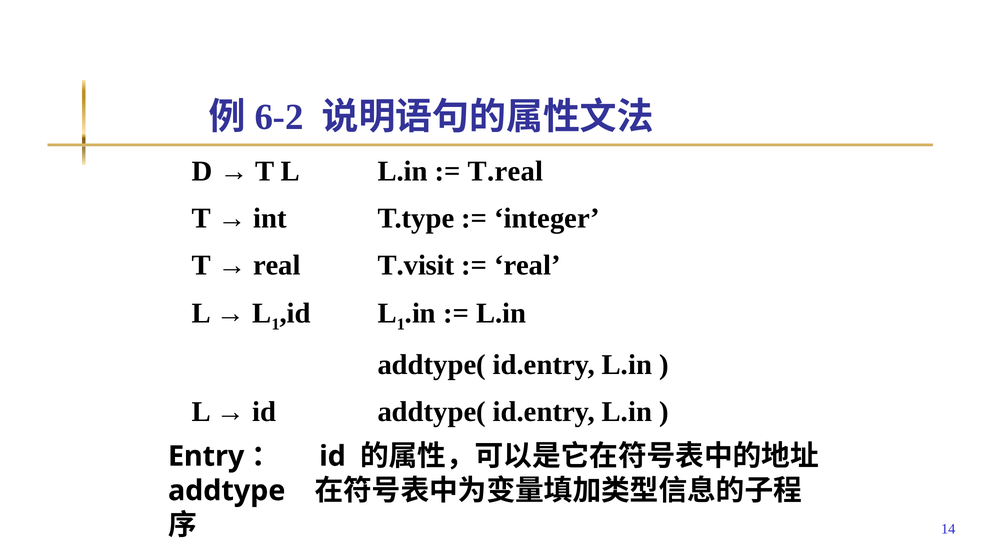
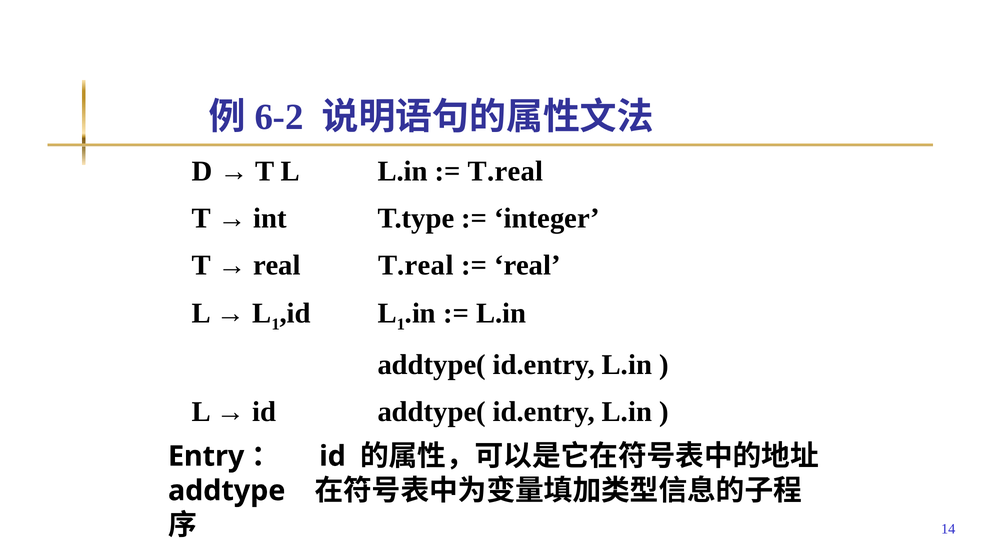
T.visit at (416, 265): T.visit -> T.real
